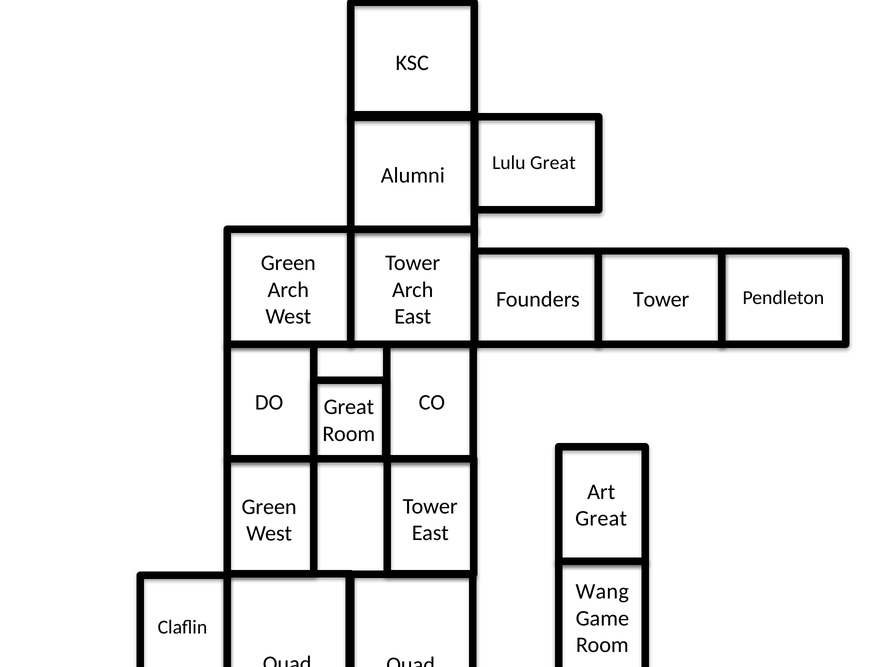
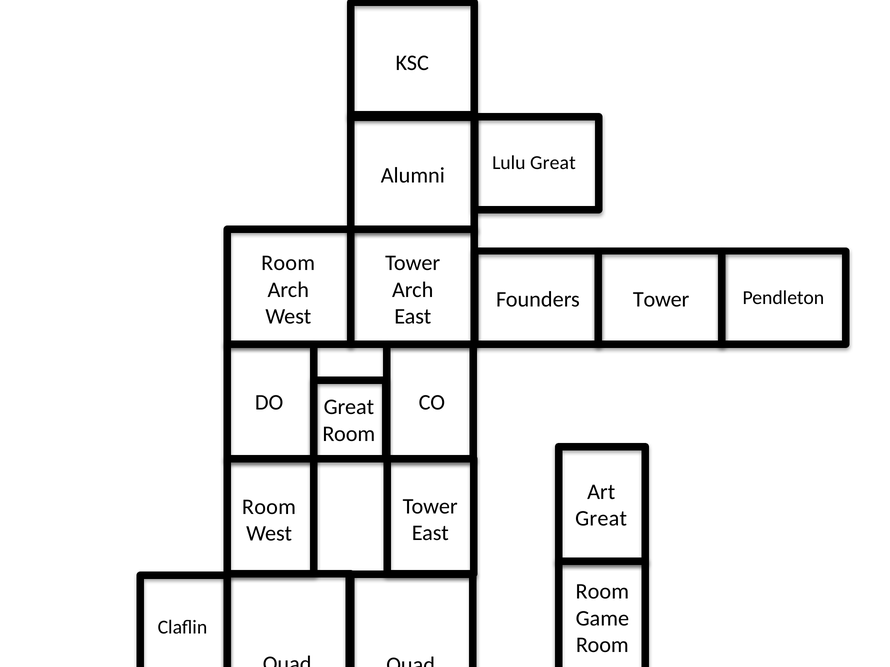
Green at (288, 263): Green -> Room
Green at (269, 507): Green -> Room
Wang at (602, 592): Wang -> Room
